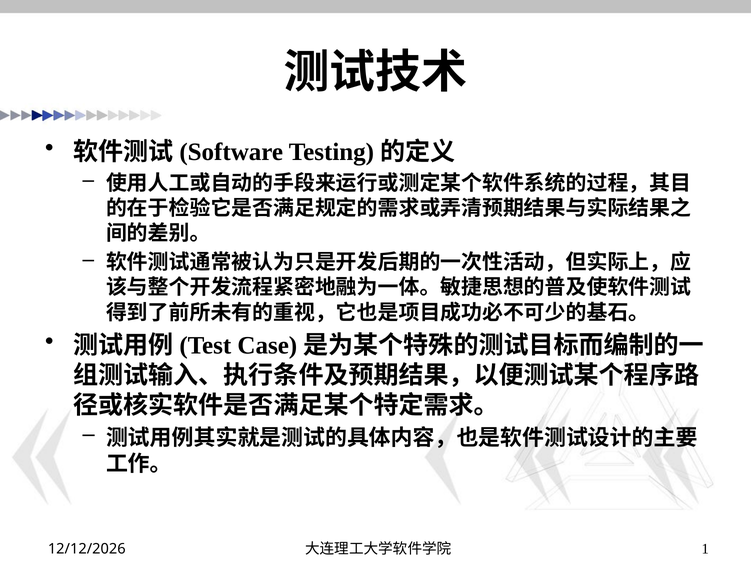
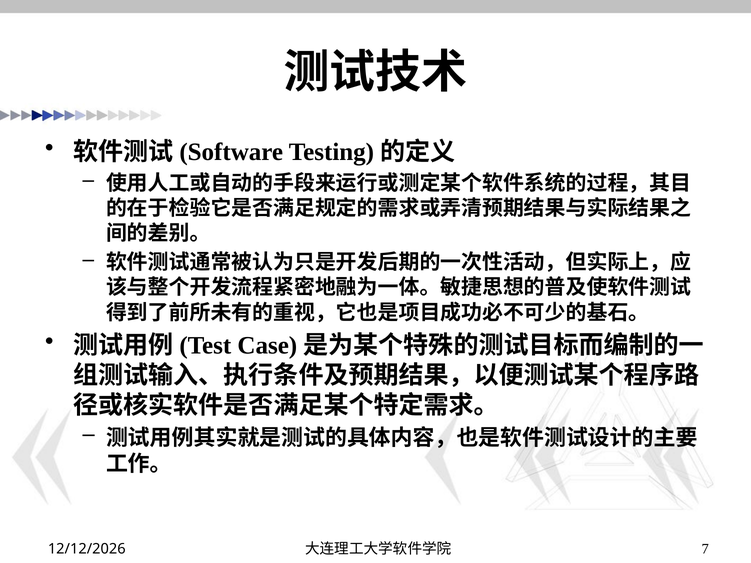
1: 1 -> 7
